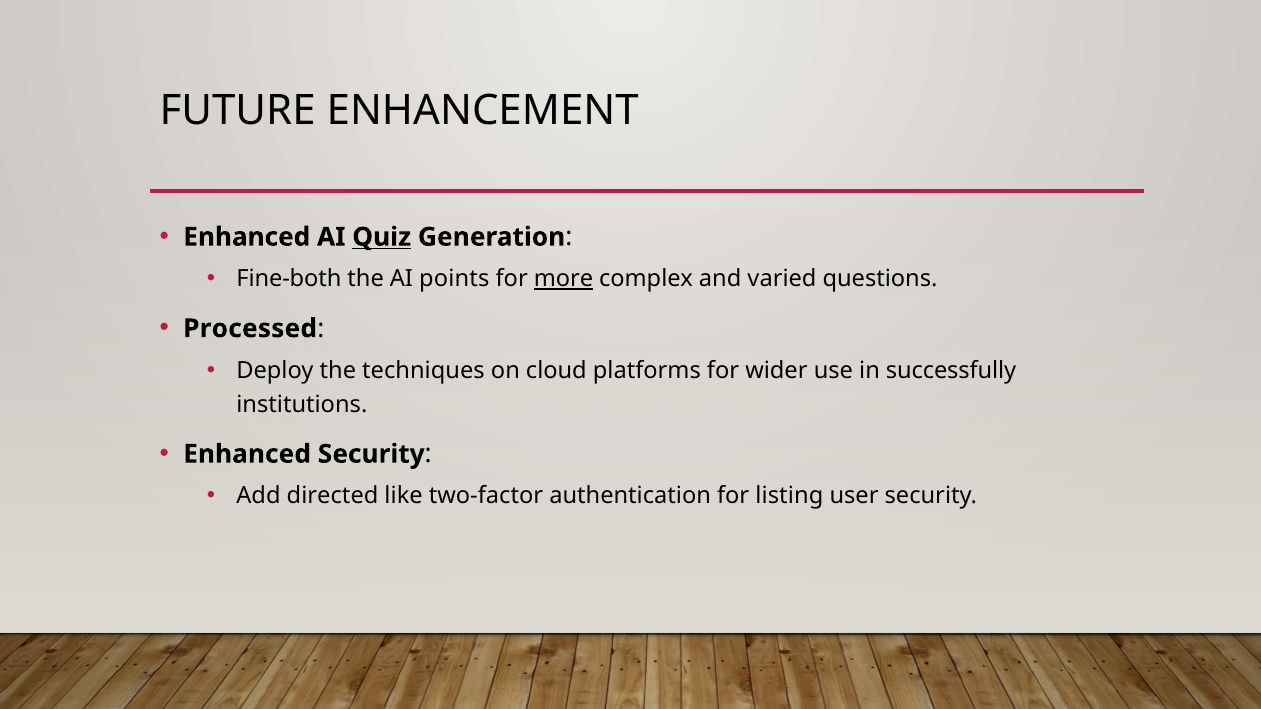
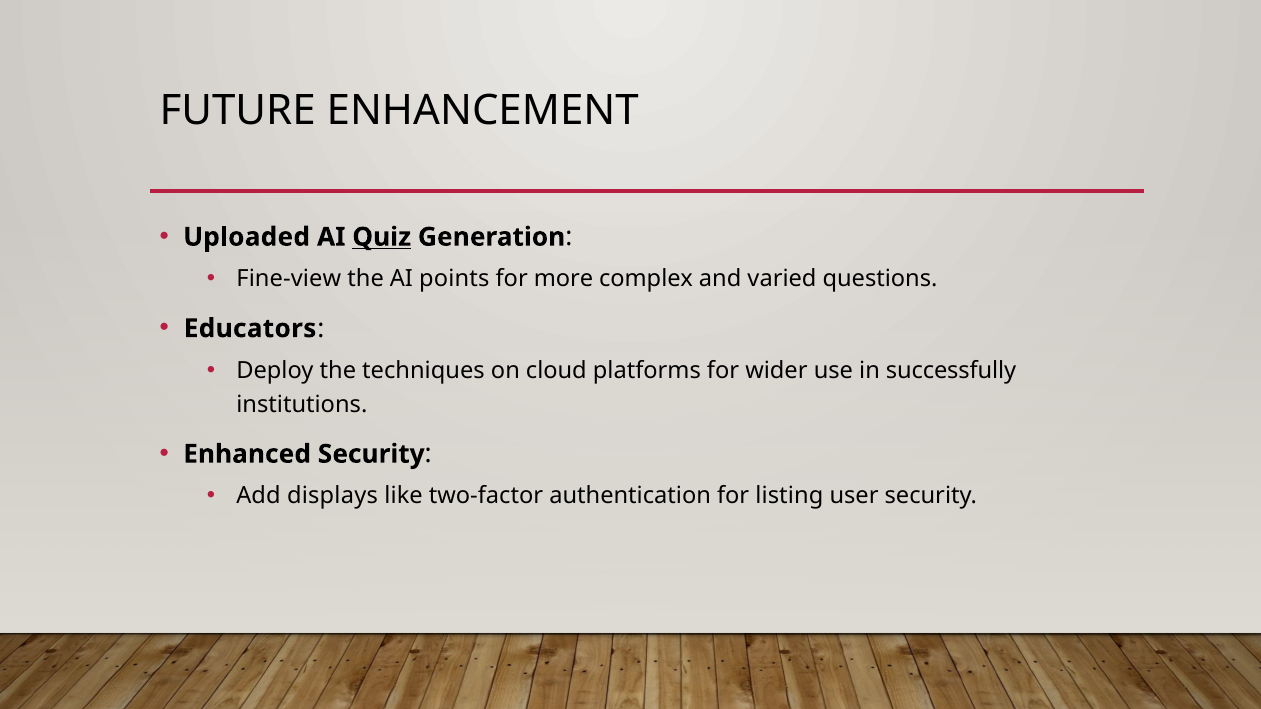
Enhanced at (247, 237): Enhanced -> Uploaded
Fine-both: Fine-both -> Fine-view
more underline: present -> none
Processed: Processed -> Educators
directed: directed -> displays
